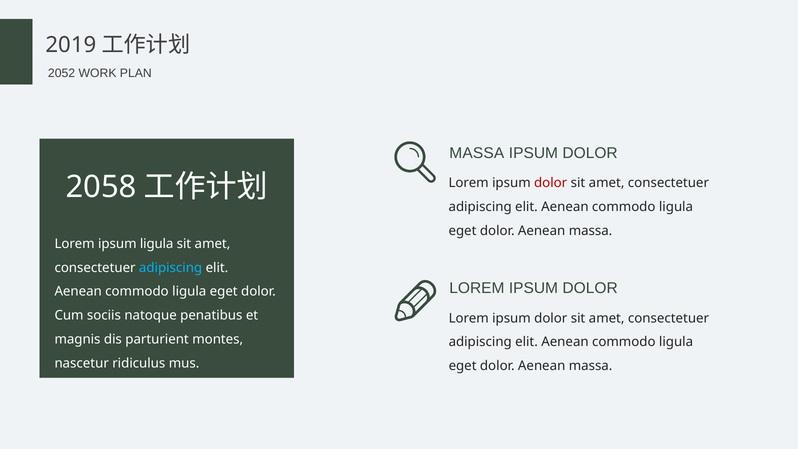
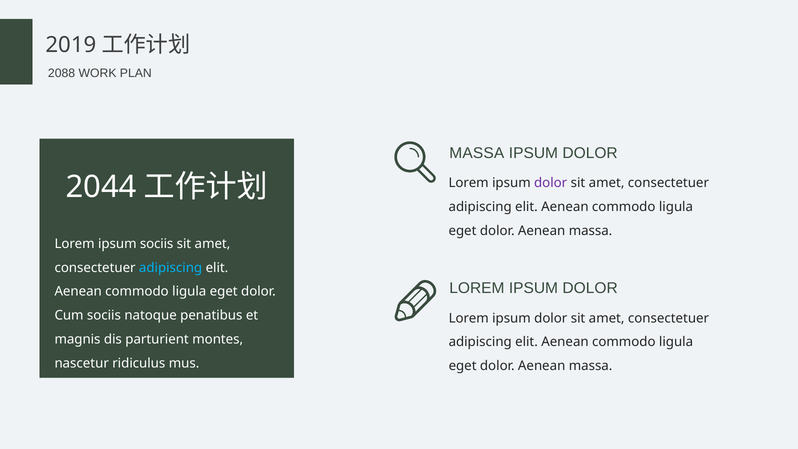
2052: 2052 -> 2088
2058: 2058 -> 2044
dolor at (551, 183) colour: red -> purple
ipsum ligula: ligula -> sociis
